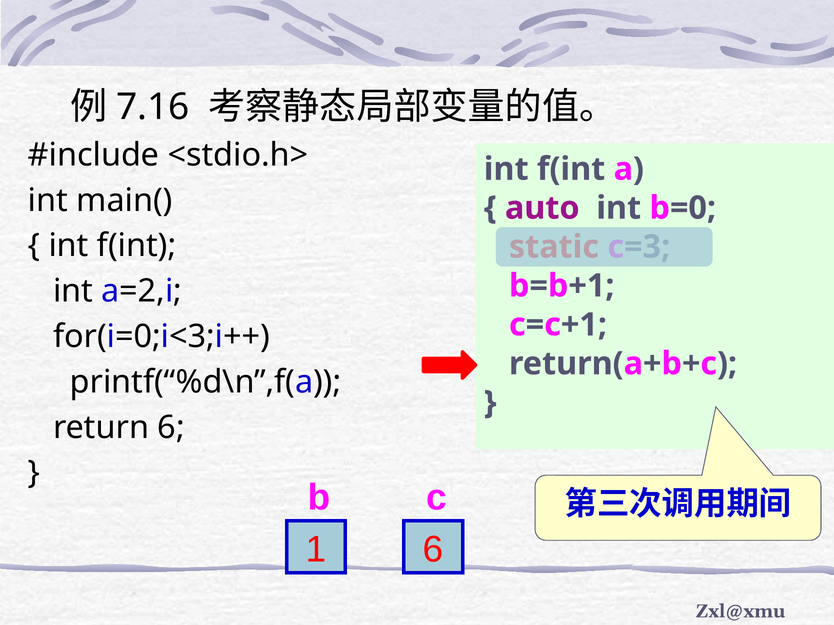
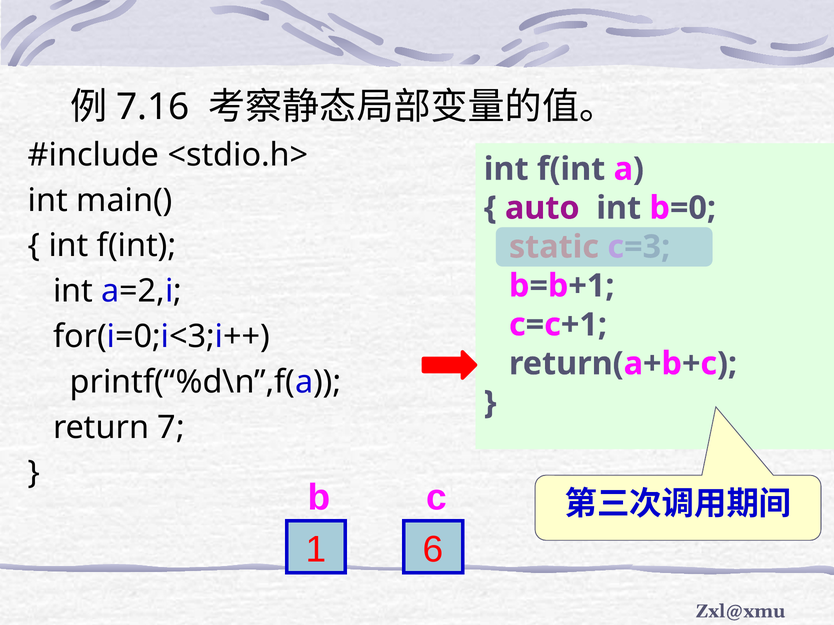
6: 6 -> 7
